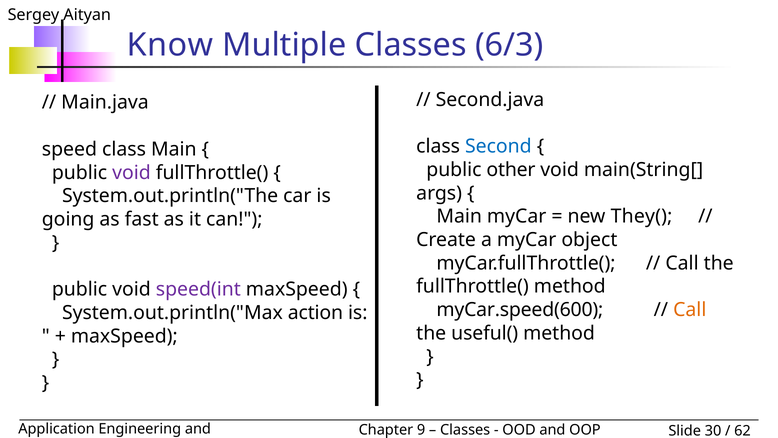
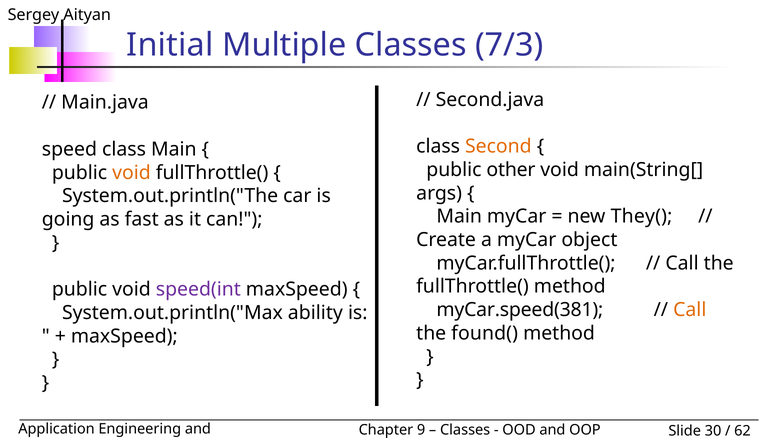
Know: Know -> Initial
6/3: 6/3 -> 7/3
Second colour: blue -> orange
void at (131, 172) colour: purple -> orange
myCar.speed(600: myCar.speed(600 -> myCar.speed(381
action: action -> ability
useful(: useful( -> found(
